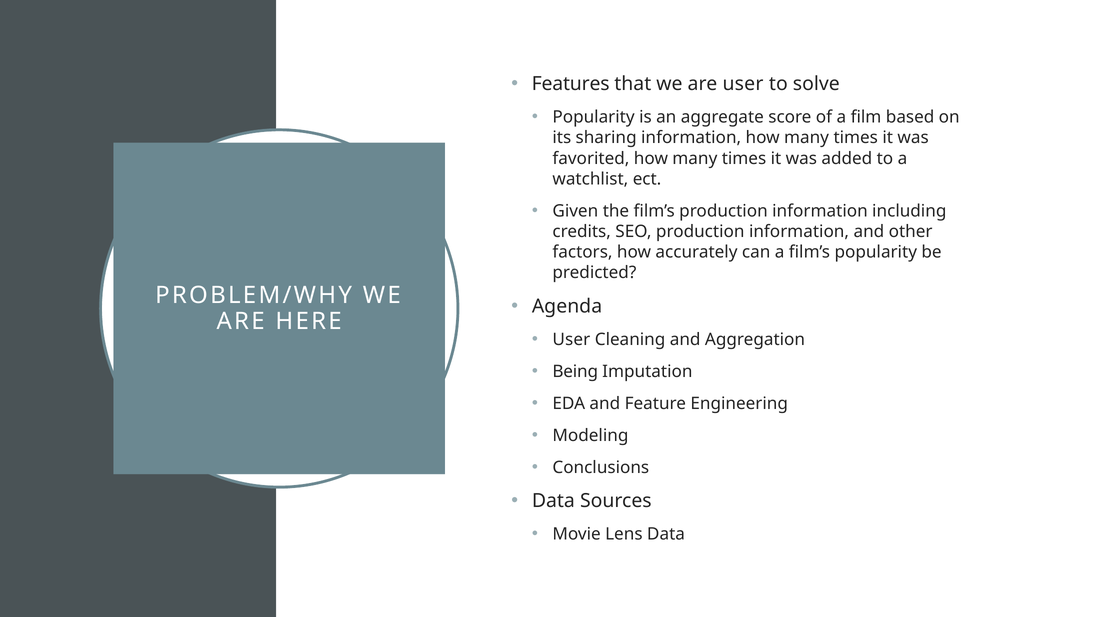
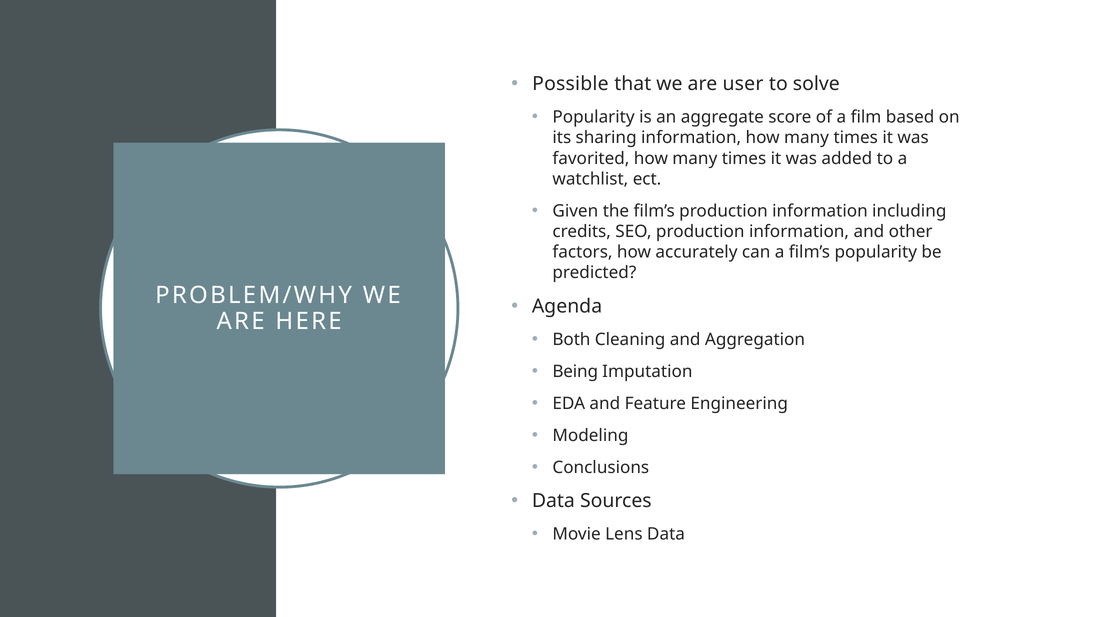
Features: Features -> Possible
User at (571, 339): User -> Both
